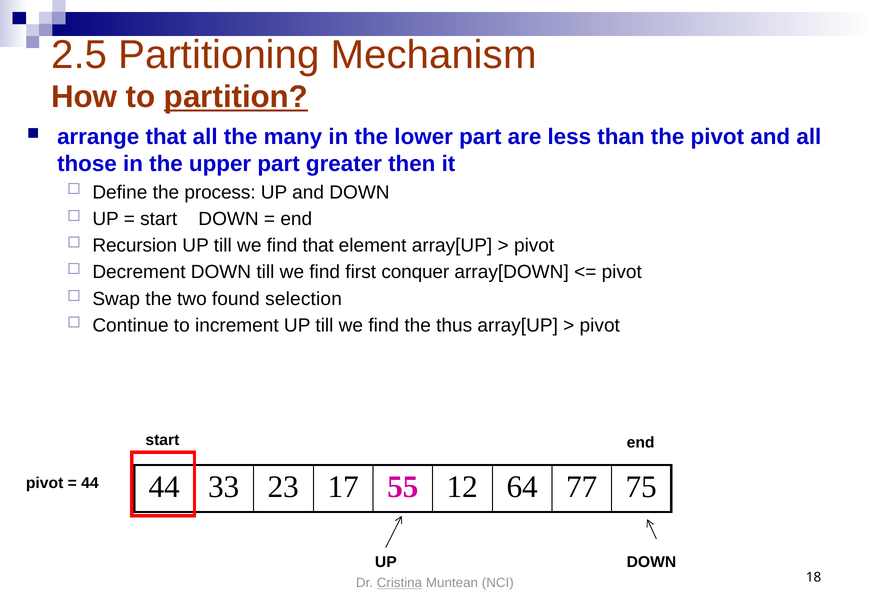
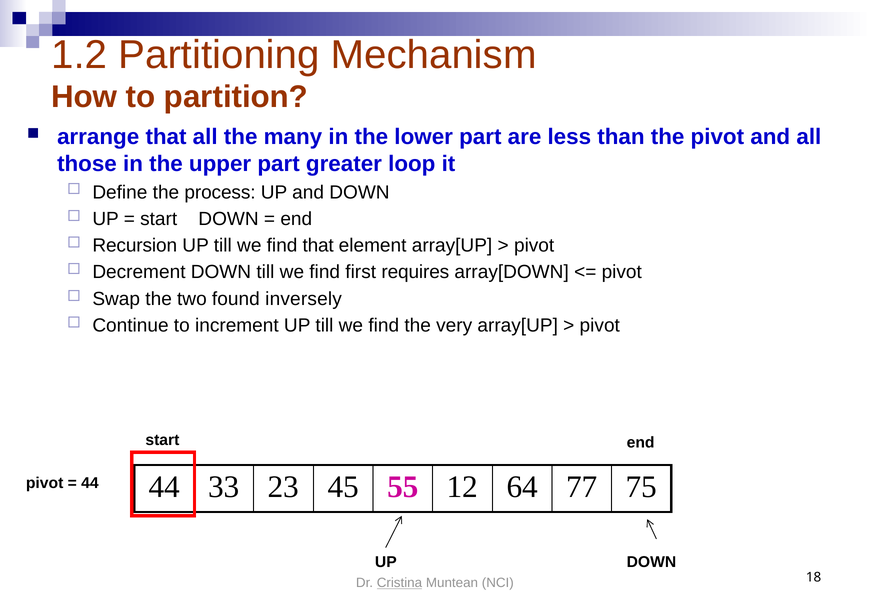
2.5: 2.5 -> 1.2
partition underline: present -> none
then: then -> loop
conquer: conquer -> requires
selection: selection -> inversely
thus: thus -> very
17: 17 -> 45
